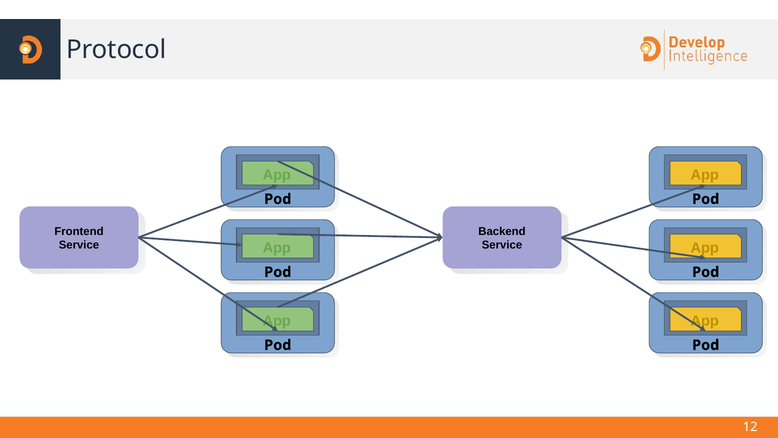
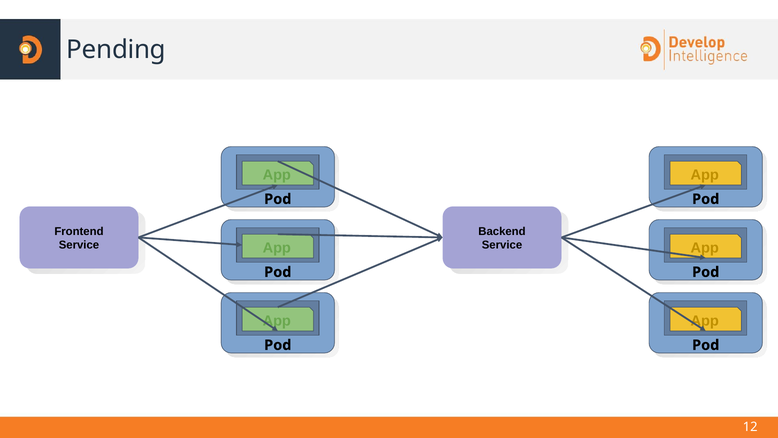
Protocol: Protocol -> Pending
